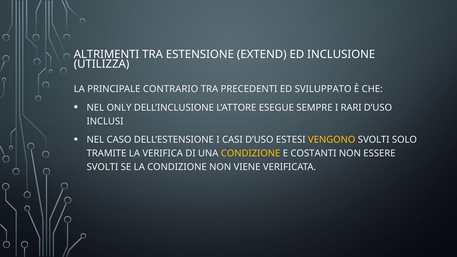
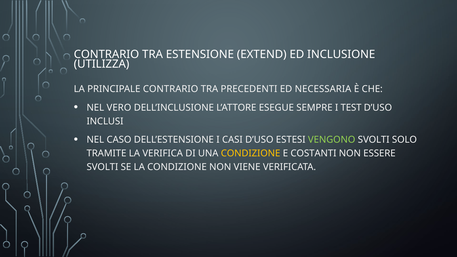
ALTRIMENTI at (107, 54): ALTRIMENTI -> CONTRARIO
SVILUPPATO: SVILUPPATO -> NECESSARIA
ONLY: ONLY -> VERO
RARI: RARI -> TEST
VENGONO colour: yellow -> light green
